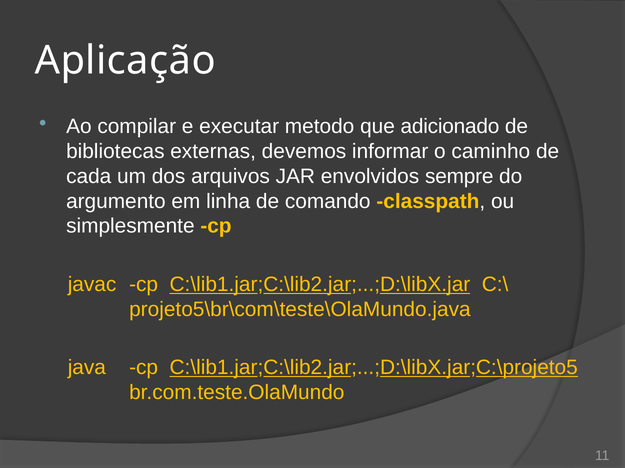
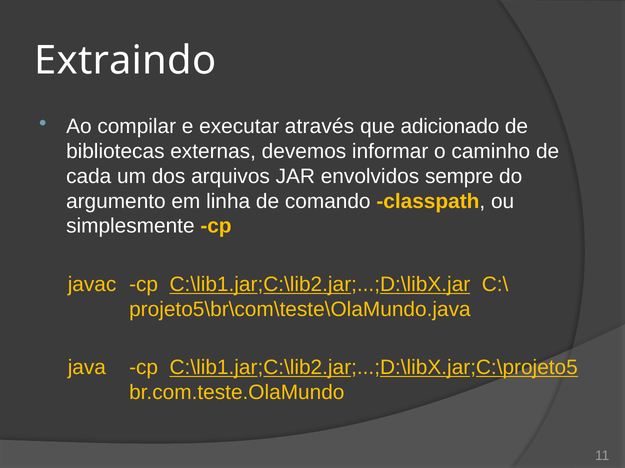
Aplicação: Aplicação -> Extraindo
metodo: metodo -> através
